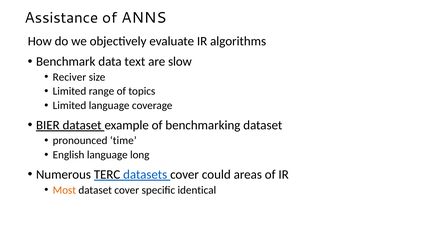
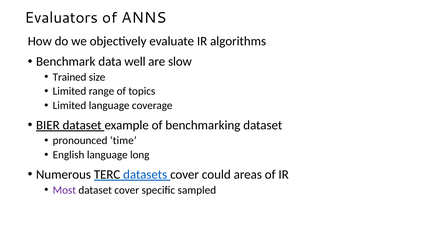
Assistance: Assistance -> Evaluators
text: text -> well
Reciver: Reciver -> Trained
Most colour: orange -> purple
identical: identical -> sampled
